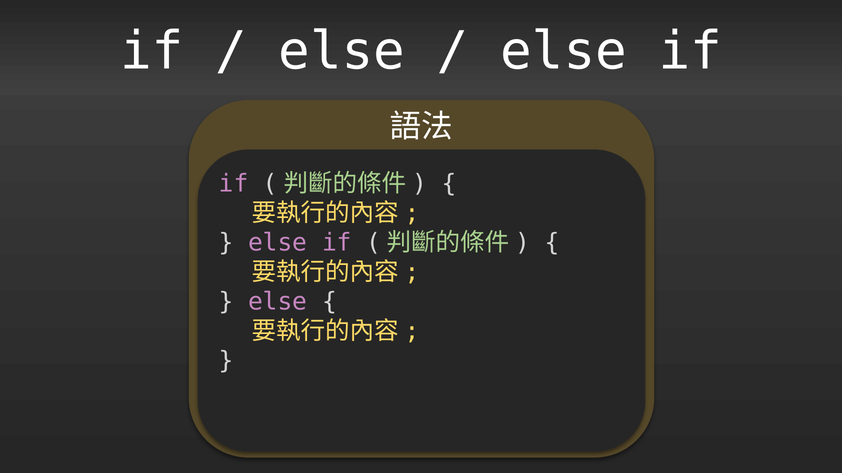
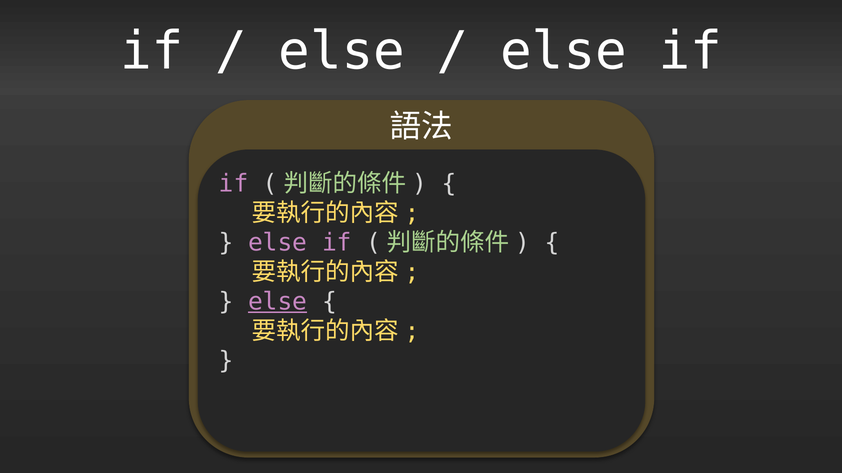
else at (278, 302) underline: none -> present
